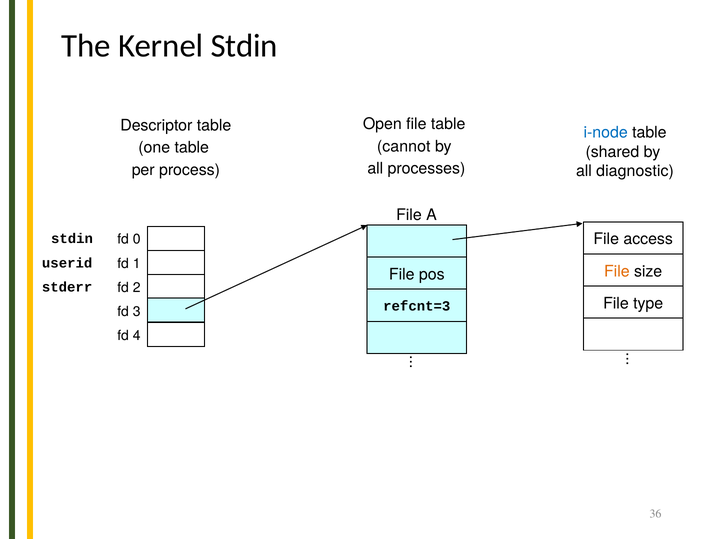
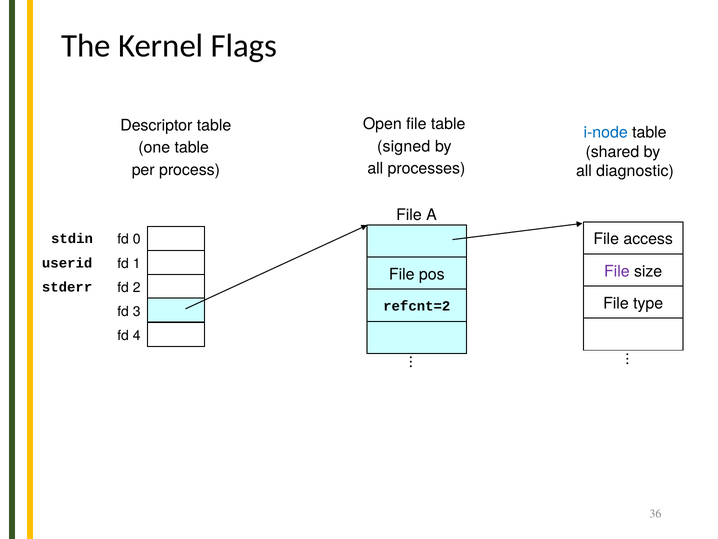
Kernel Stdin: Stdin -> Flags
cannot: cannot -> signed
File at (617, 271) colour: orange -> purple
refcnt=3: refcnt=3 -> refcnt=2
